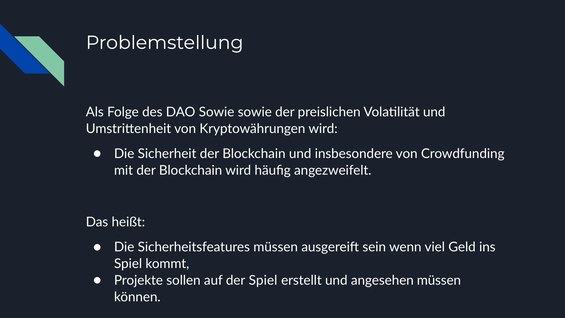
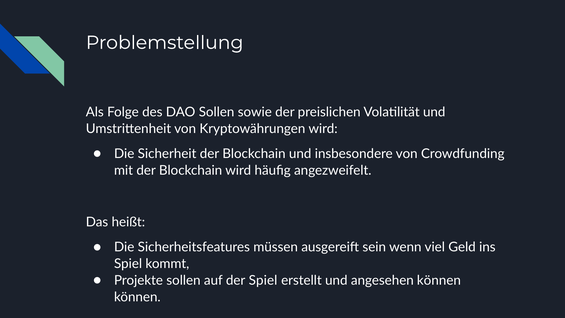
DAO Sowie: Sowie -> Sollen
angesehen müssen: müssen -> können
